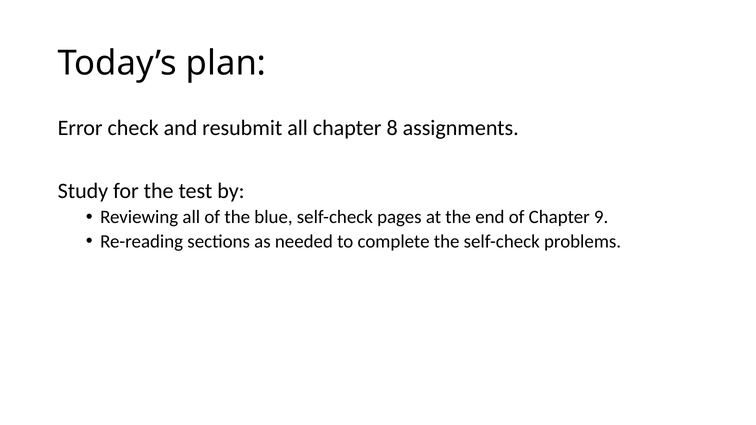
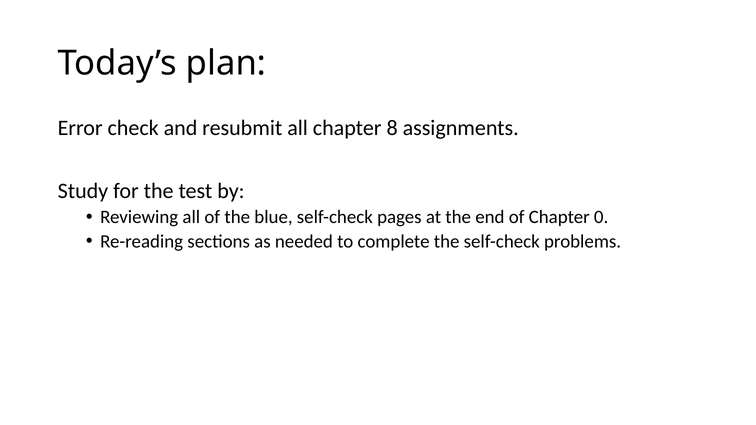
9: 9 -> 0
